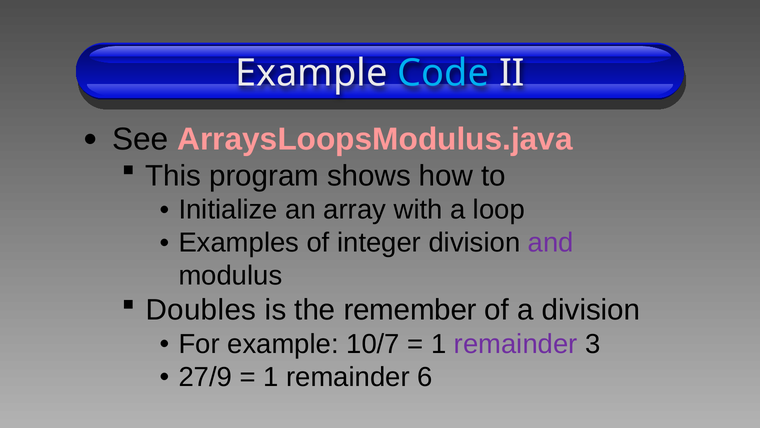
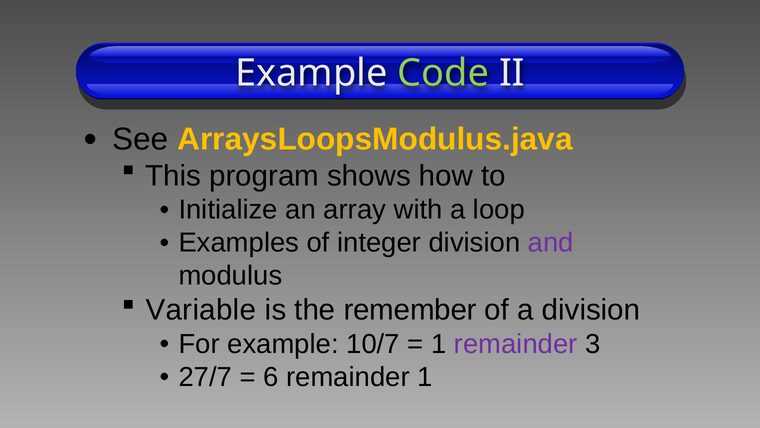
Code colour: light blue -> light green
ArraysLoopsModulus.java colour: pink -> yellow
Doubles: Doubles -> Variable
27/9: 27/9 -> 27/7
1 at (271, 377): 1 -> 6
remainder 6: 6 -> 1
